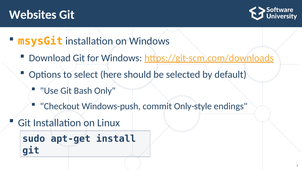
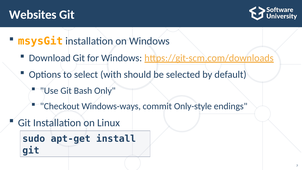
here: here -> with
Windows-push: Windows-push -> Windows-ways
